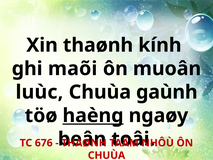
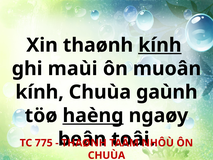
kính at (160, 45) underline: none -> present
maõi: maõi -> maùi
luùc at (39, 92): luùc -> kính
676: 676 -> 775
